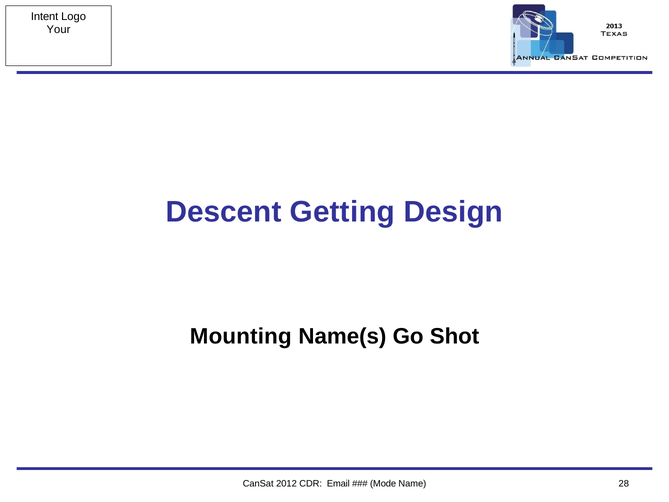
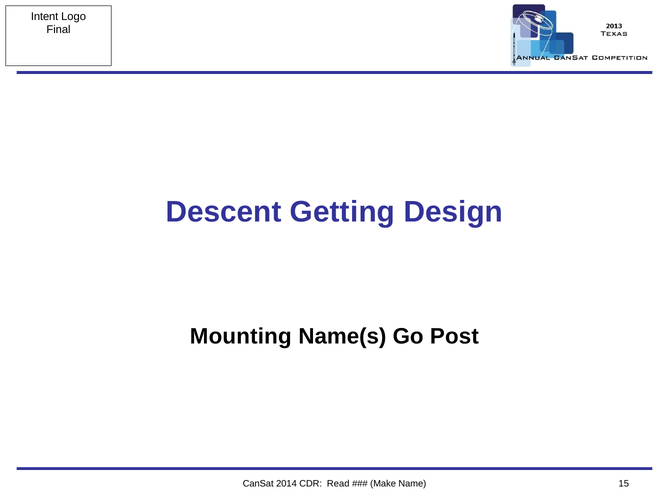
Your: Your -> Final
Shot: Shot -> Post
2012: 2012 -> 2014
Email: Email -> Read
Mode: Mode -> Make
28: 28 -> 15
